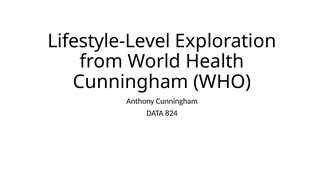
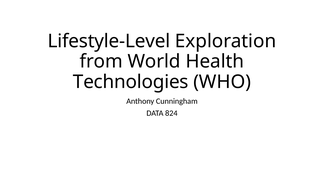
Cunningham at (131, 82): Cunningham -> Technologies
